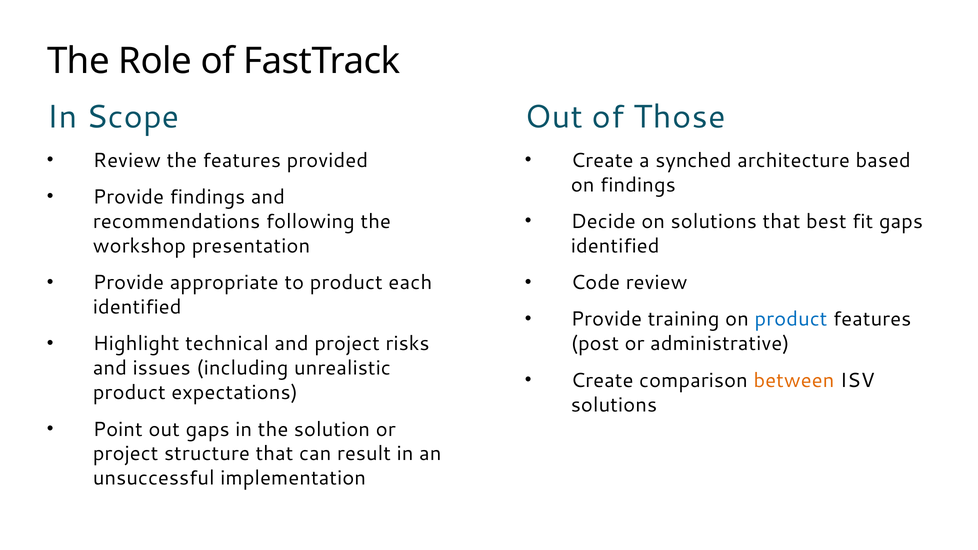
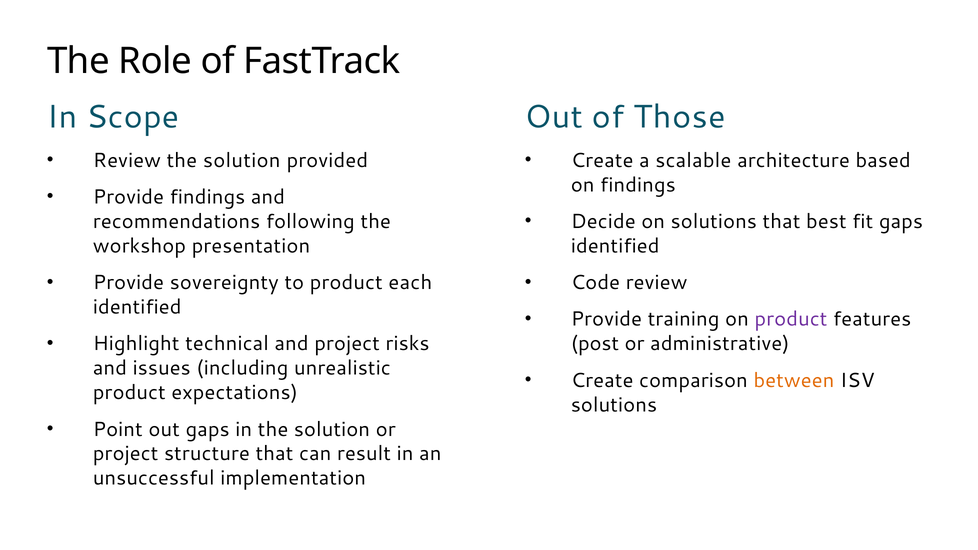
Review the features: features -> solution
synched: synched -> scalable
appropriate: appropriate -> sovereignty
product at (791, 319) colour: blue -> purple
